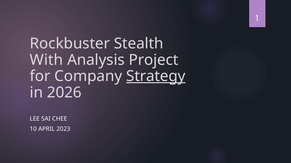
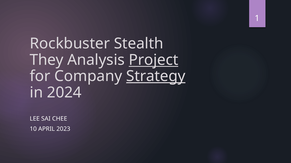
With: With -> They
Project underline: none -> present
2026: 2026 -> 2024
